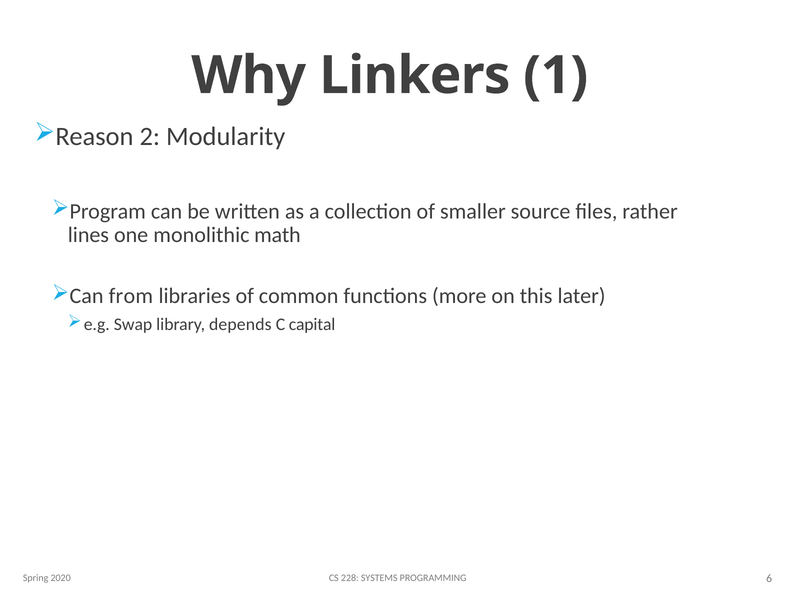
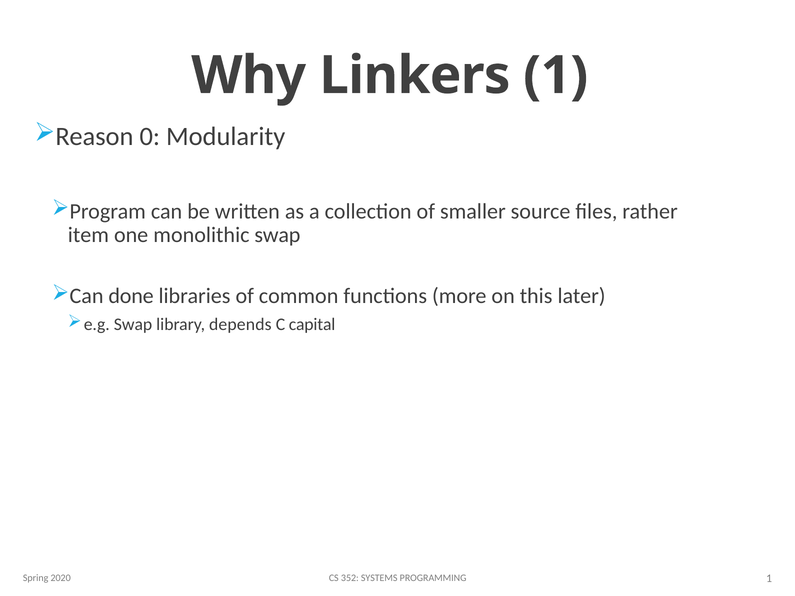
2: 2 -> 0
lines: lines -> item
monolithic math: math -> swap
from: from -> done
228: 228 -> 352
PROGRAMMING 6: 6 -> 1
